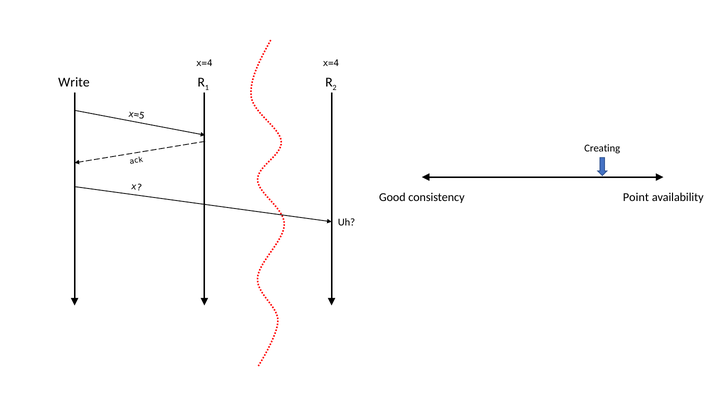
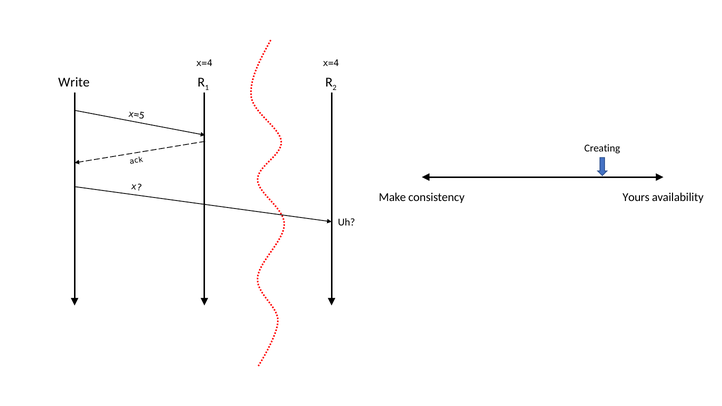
Good: Good -> Make
Point: Point -> Yours
